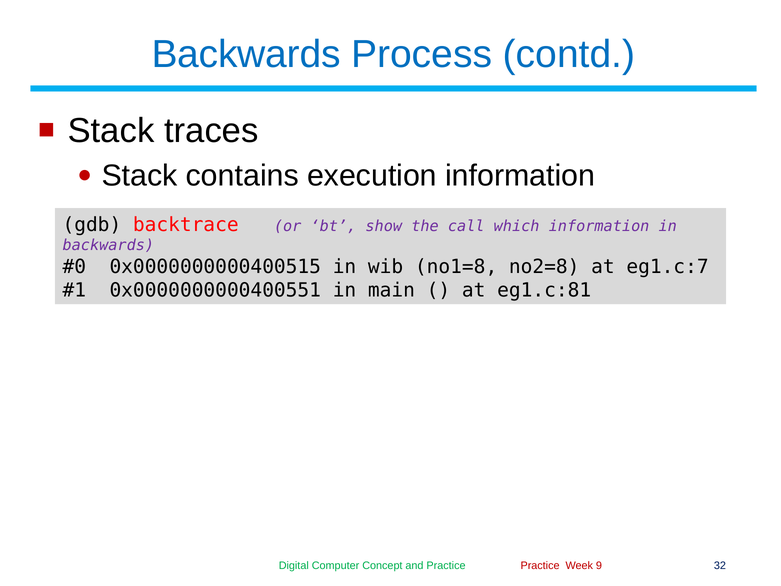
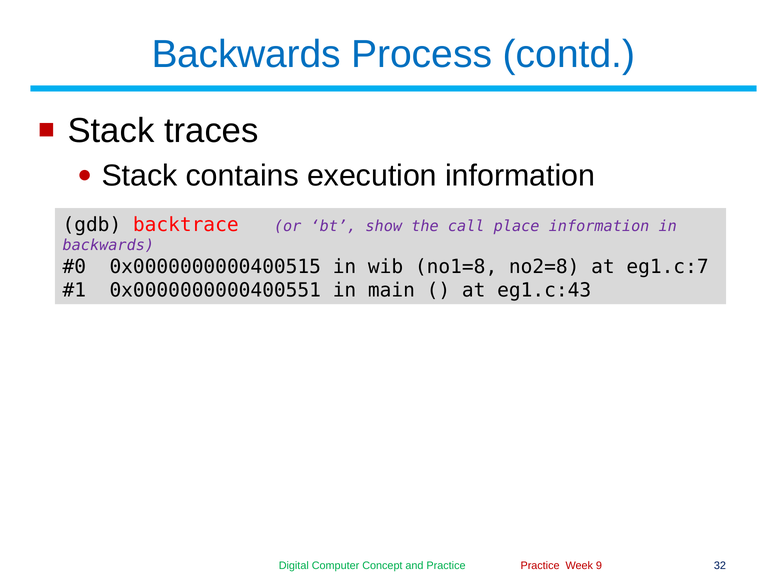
which: which -> place
eg1.c:81: eg1.c:81 -> eg1.c:43
